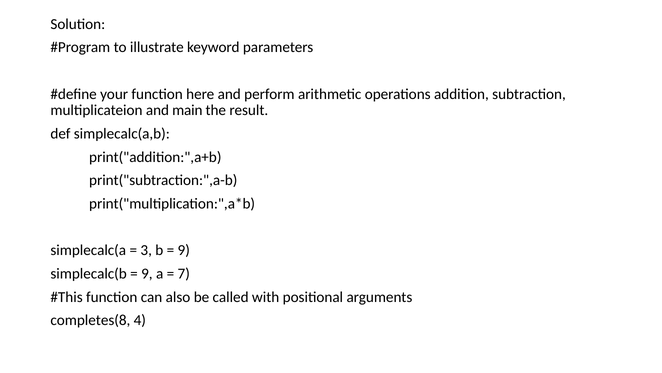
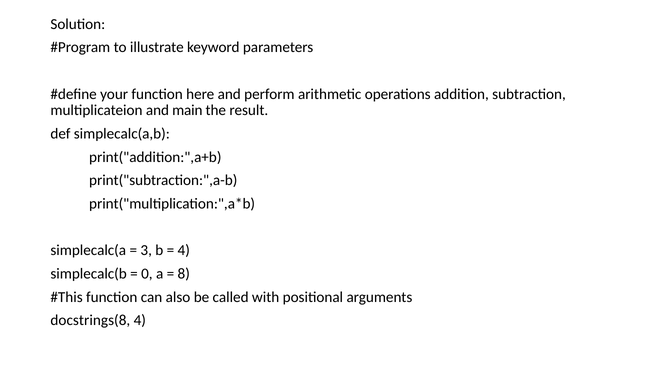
9 at (184, 250): 9 -> 4
9 at (147, 273): 9 -> 0
7: 7 -> 8
completes(8: completes(8 -> docstrings(8
